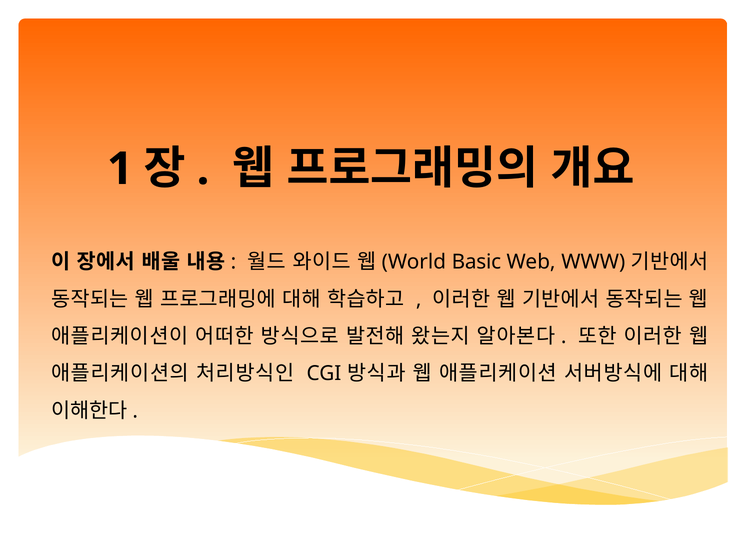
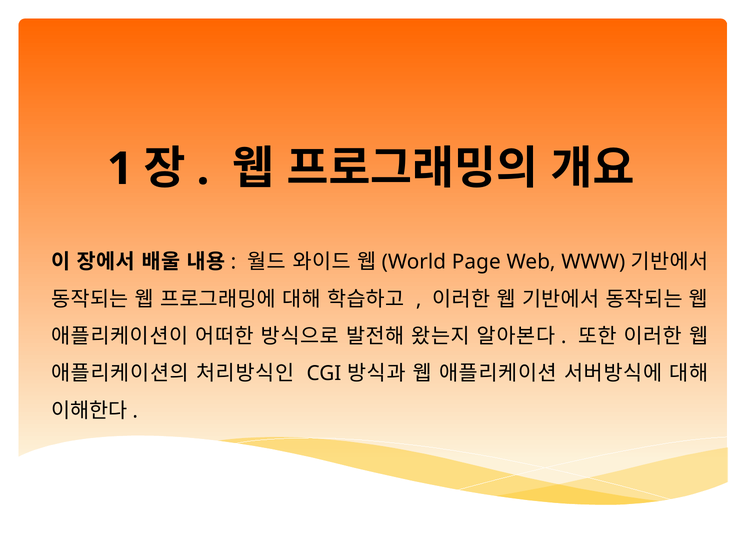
Basic: Basic -> Page
